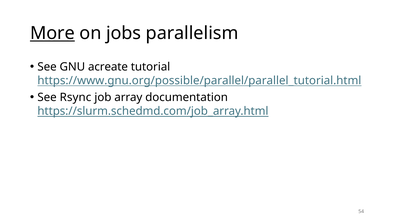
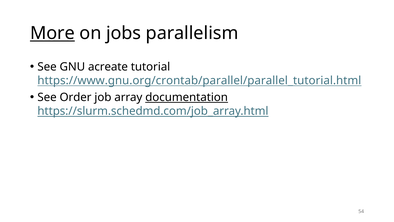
https://www.gnu.org/possible/parallel/parallel_tutorial.html: https://www.gnu.org/possible/parallel/parallel_tutorial.html -> https://www.gnu.org/crontab/parallel/parallel_tutorial.html
Rsync: Rsync -> Order
documentation underline: none -> present
